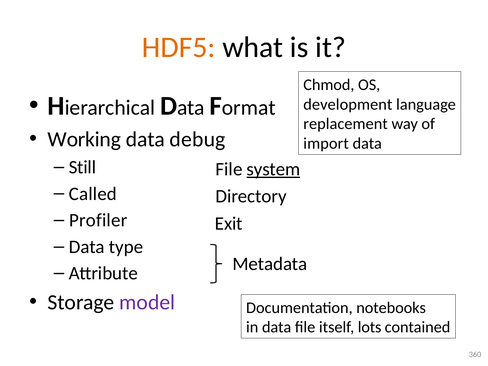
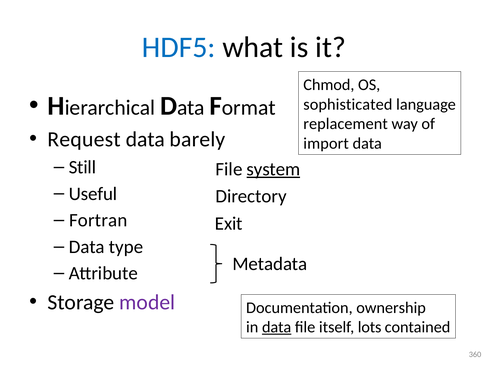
HDF5 colour: orange -> blue
development: development -> sophisticated
Working: Working -> Request
debug: debug -> barely
Called: Called -> Useful
Profiler: Profiler -> Fortran
notebooks: notebooks -> ownership
data at (277, 327) underline: none -> present
